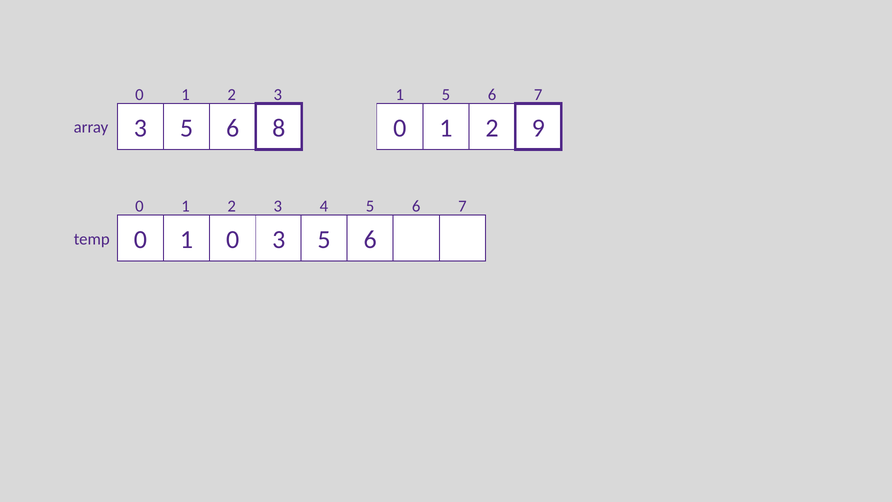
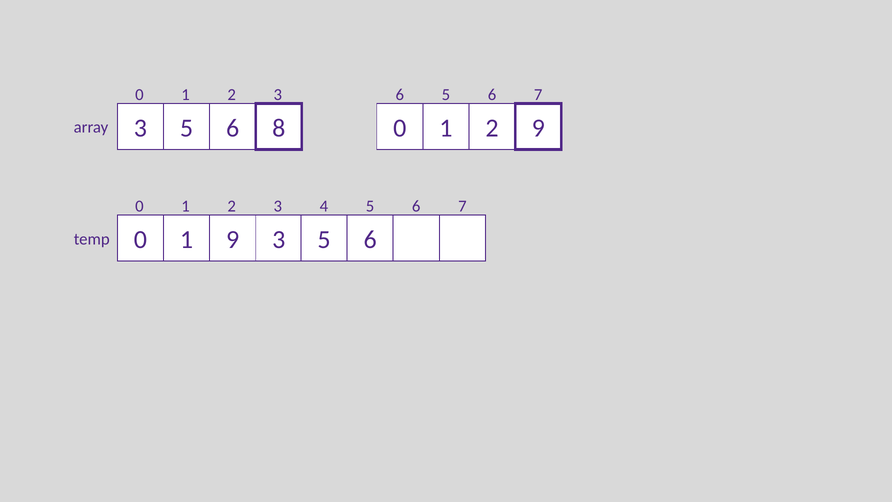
1 at (400, 95): 1 -> 6
1 0: 0 -> 9
